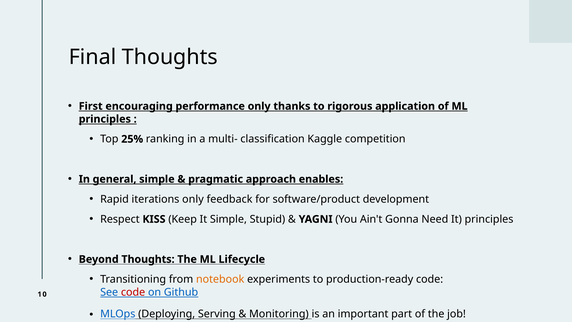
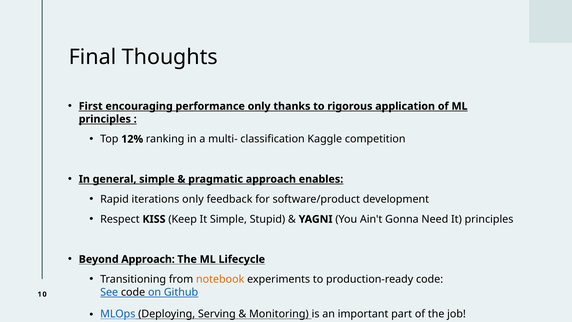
25%: 25% -> 12%
Beyond Thoughts: Thoughts -> Approach
code at (133, 292) colour: red -> black
